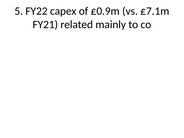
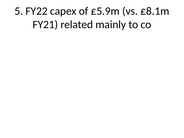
£0.9m: £0.9m -> £5.9m
£7.1m: £7.1m -> £8.1m
